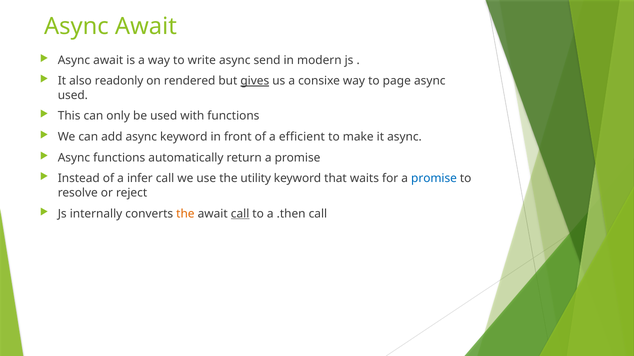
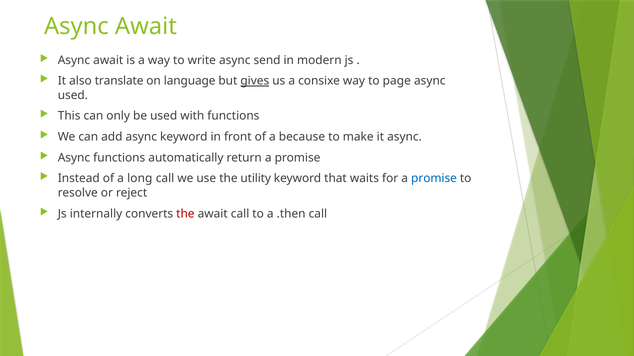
readonly: readonly -> translate
rendered: rendered -> language
efficient: efficient -> because
infer: infer -> long
the at (185, 214) colour: orange -> red
call at (240, 214) underline: present -> none
